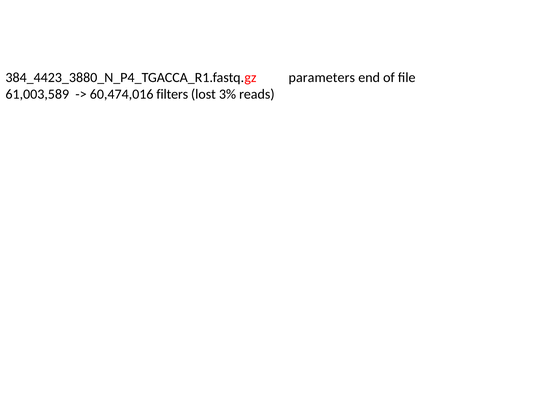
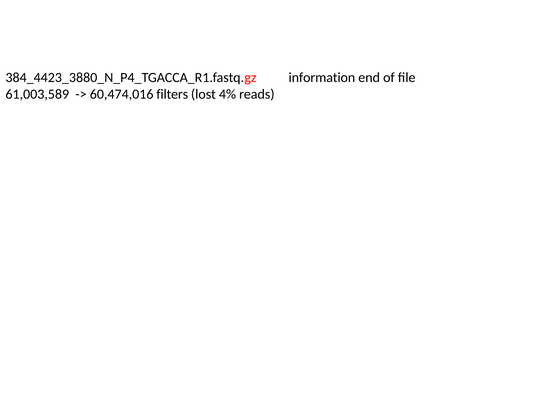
parameters: parameters -> information
3%: 3% -> 4%
